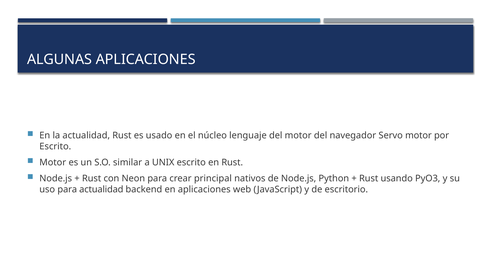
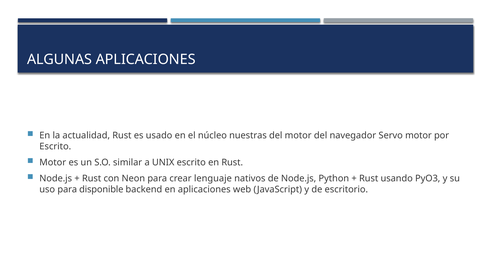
lenguaje: lenguaje -> nuestras
principal: principal -> lenguaje
para actualidad: actualidad -> disponible
